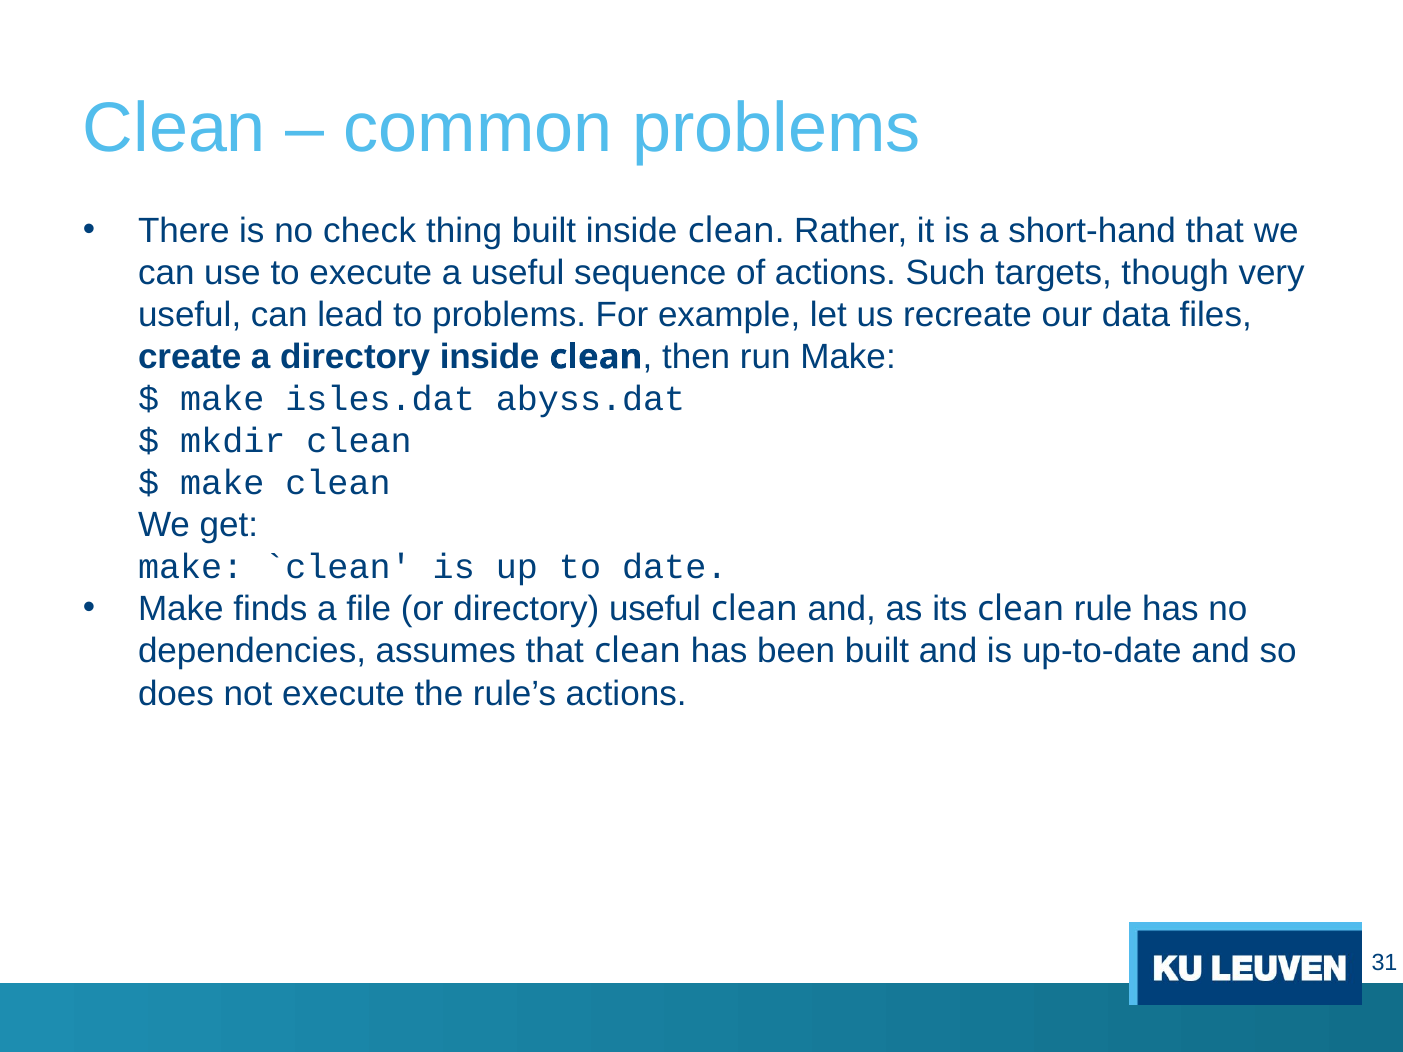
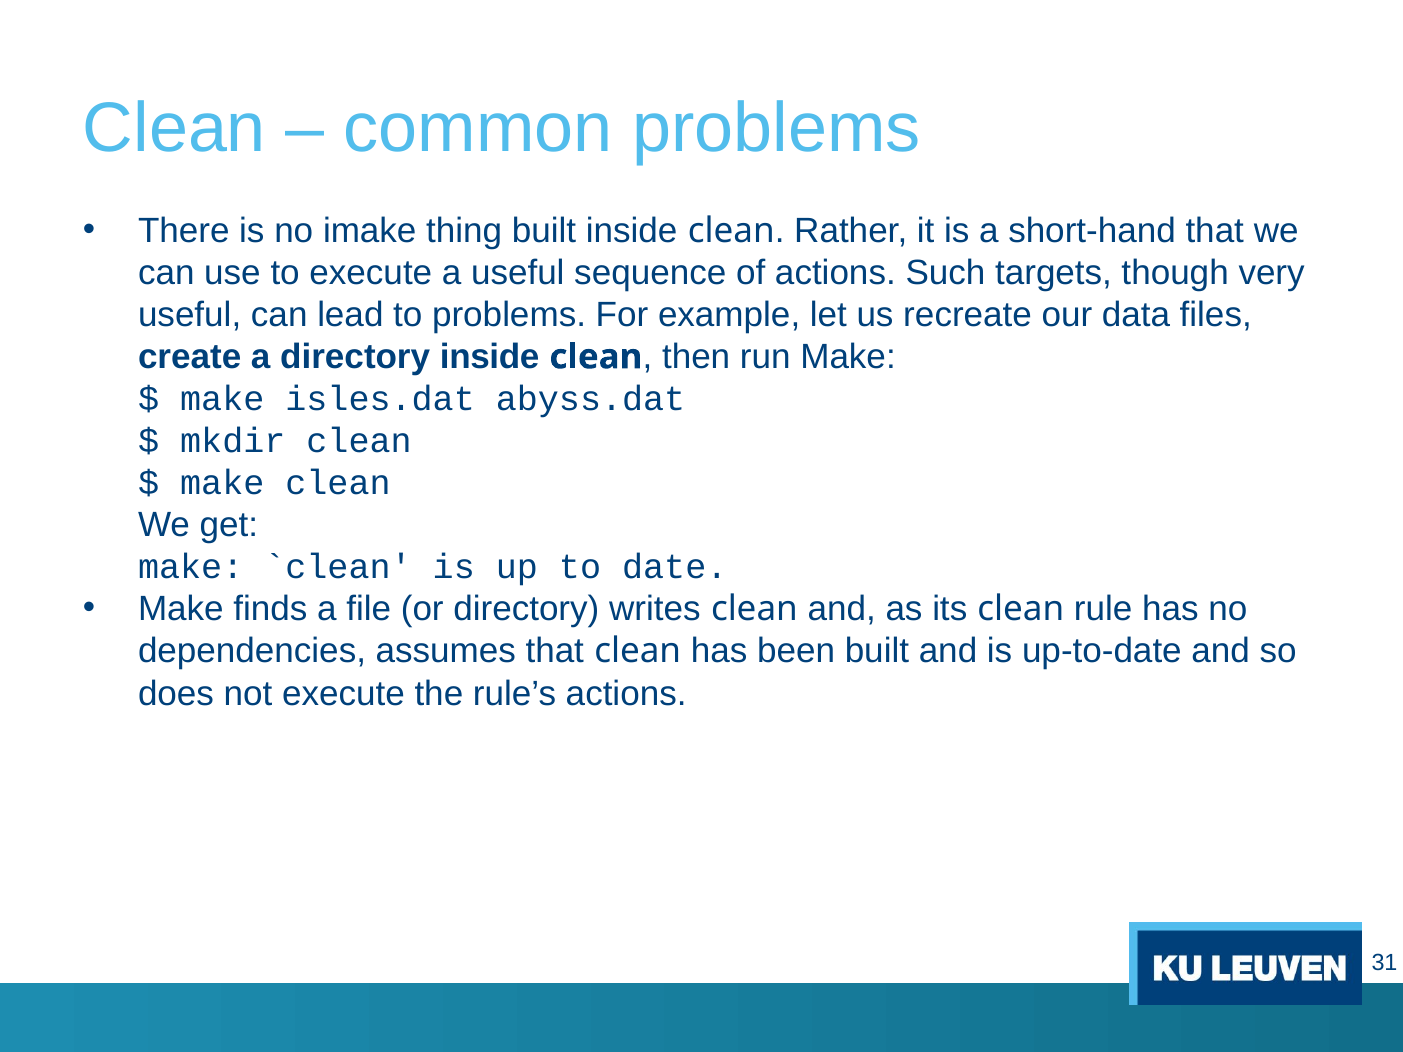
check: check -> imake
directory useful: useful -> writes
